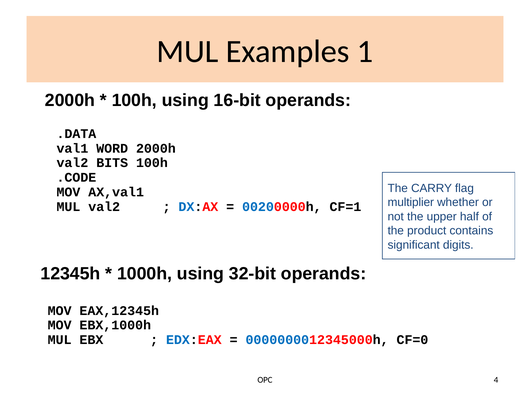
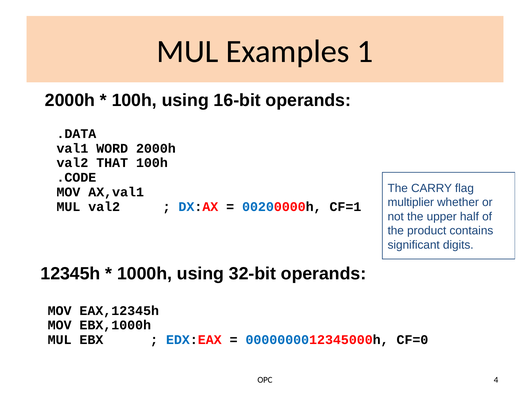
BITS: BITS -> THAT
